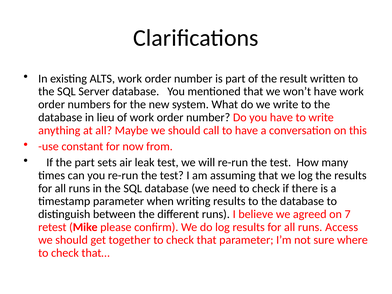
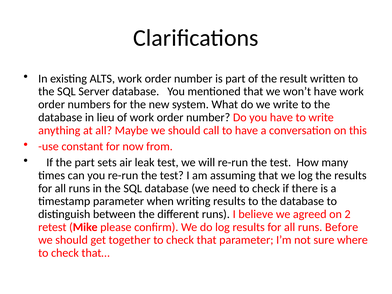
7: 7 -> 2
Access: Access -> Before
